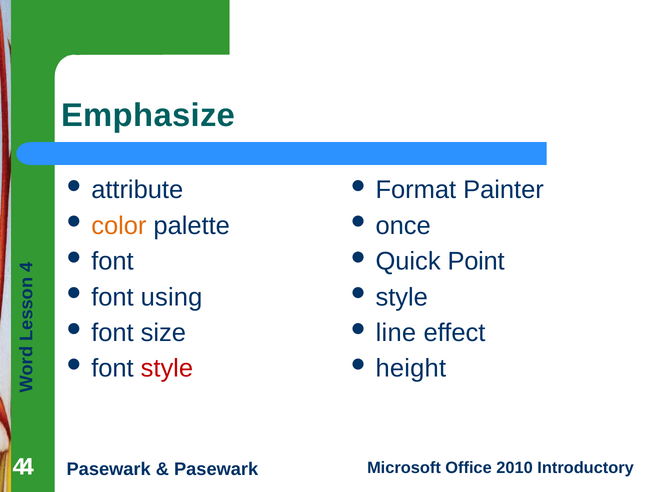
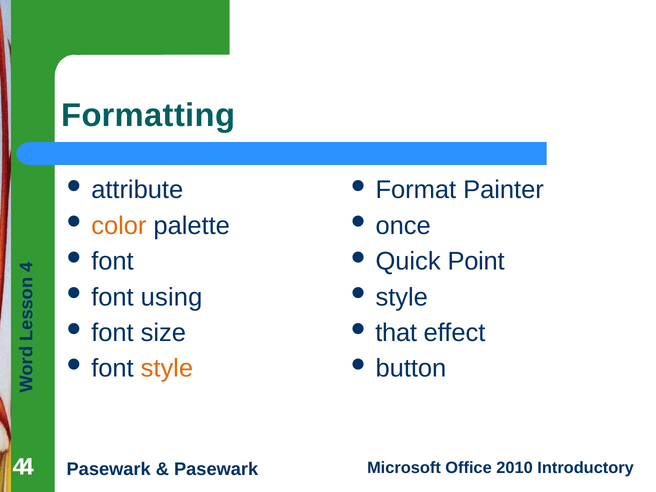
Emphasize: Emphasize -> Formatting
line: line -> that
style at (167, 369) colour: red -> orange
height: height -> button
